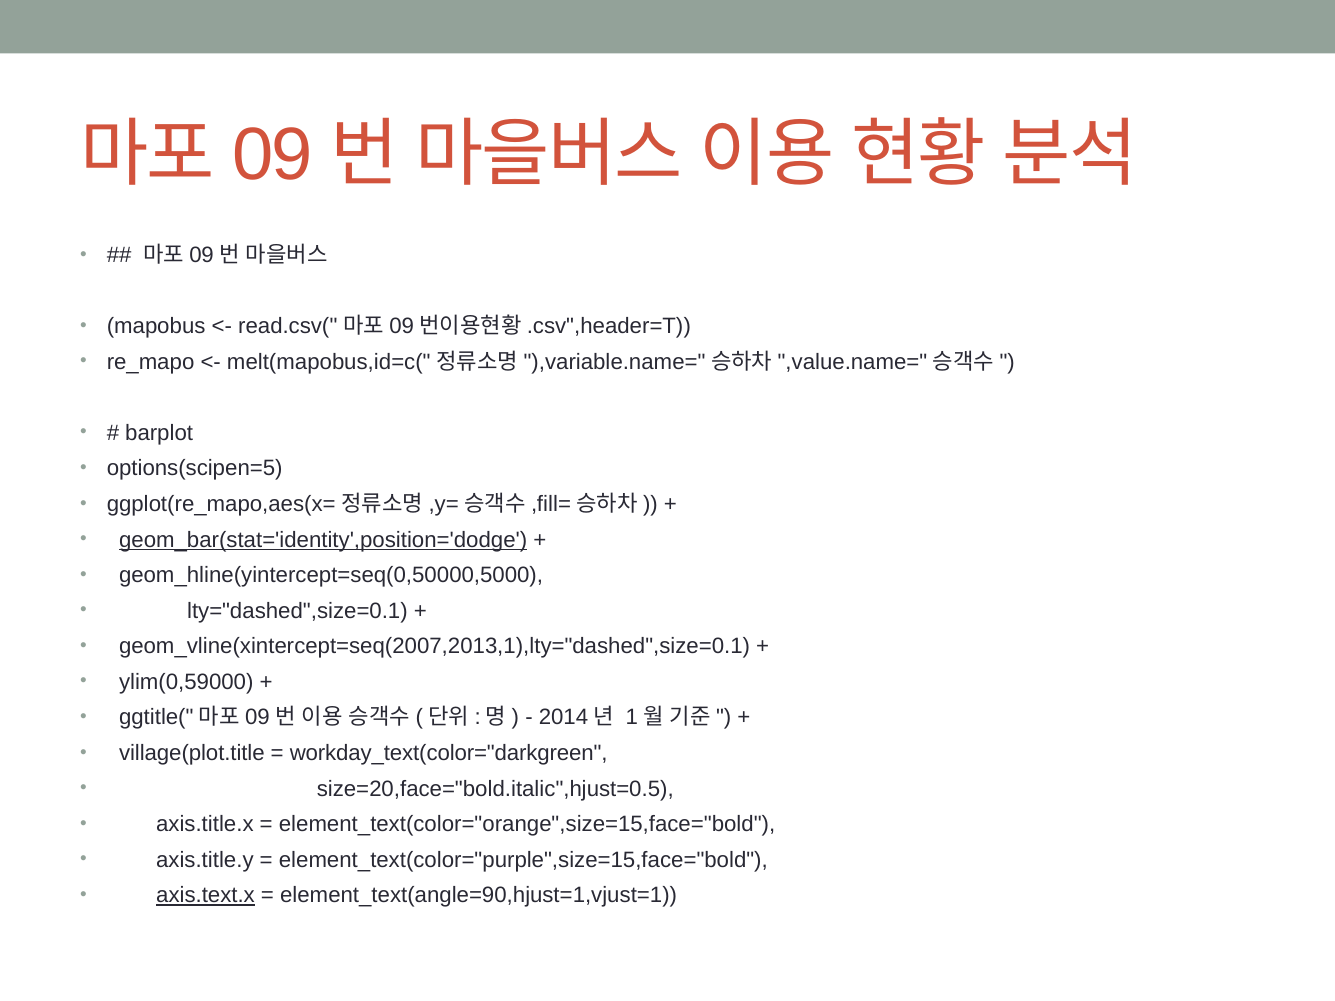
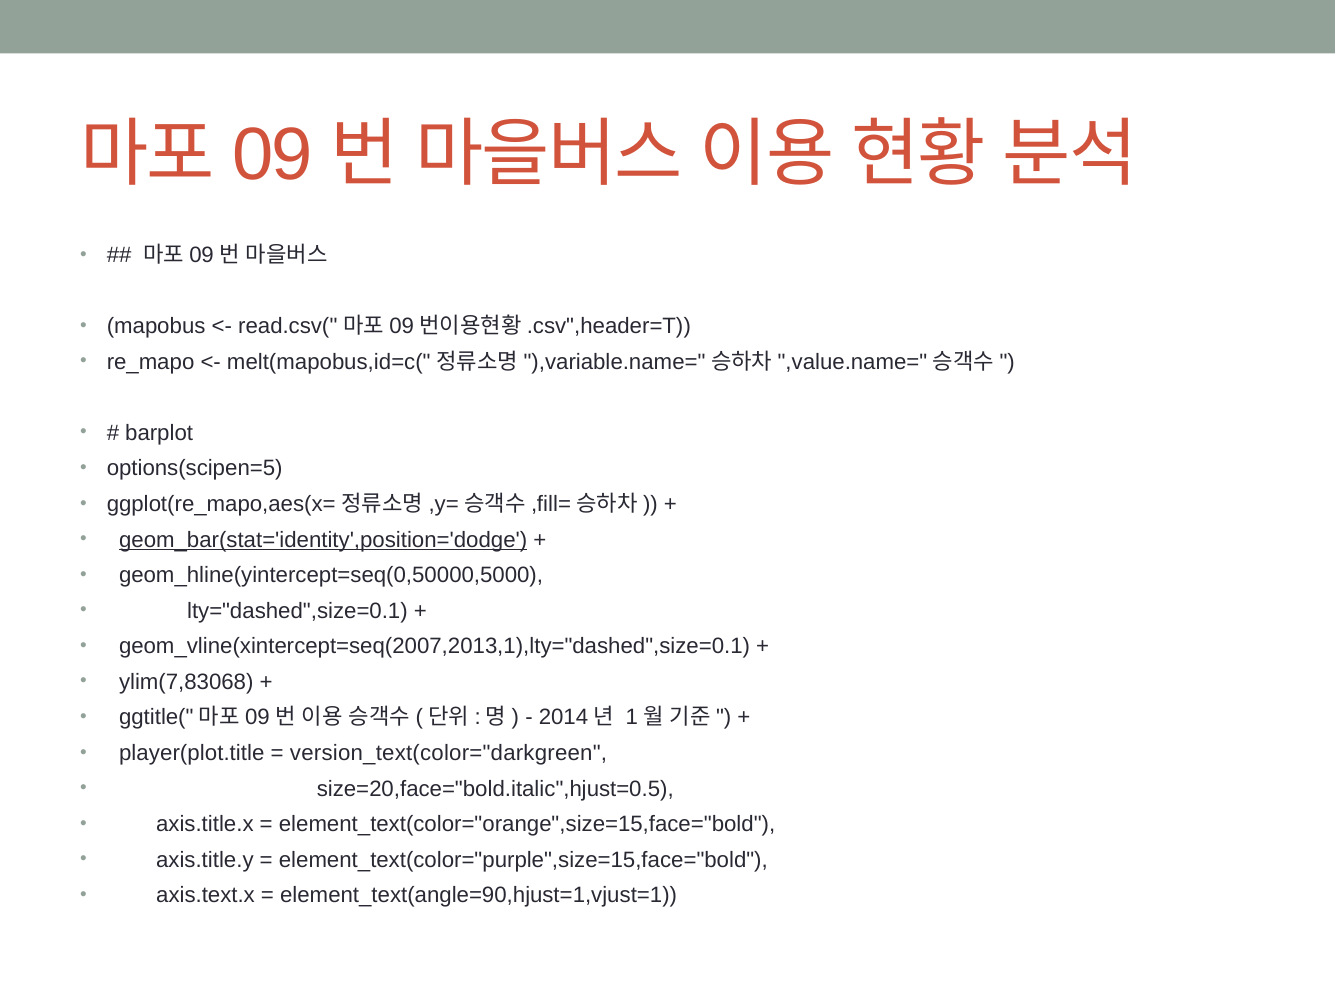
ylim(0,59000: ylim(0,59000 -> ylim(7,83068
village(plot.title: village(plot.title -> player(plot.title
workday_text(color="darkgreen: workday_text(color="darkgreen -> version_text(color="darkgreen
axis.text.x underline: present -> none
